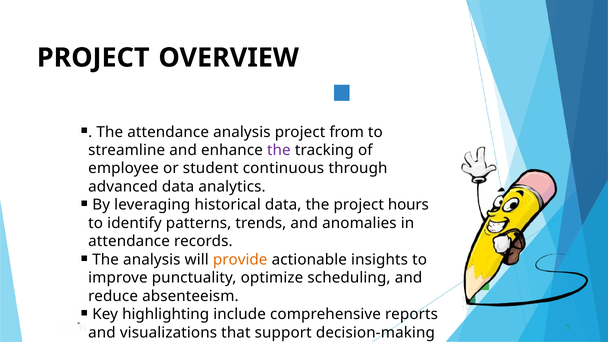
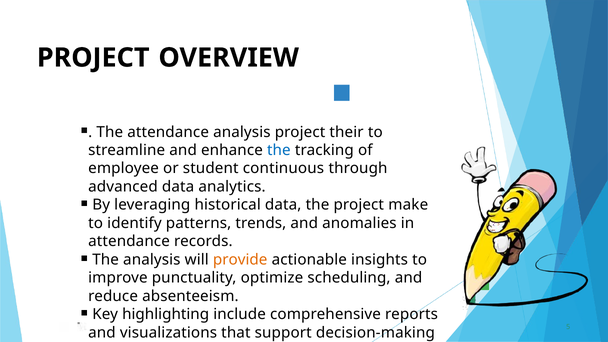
from: from -> their
the at (279, 150) colour: purple -> blue
hours: hours -> make
